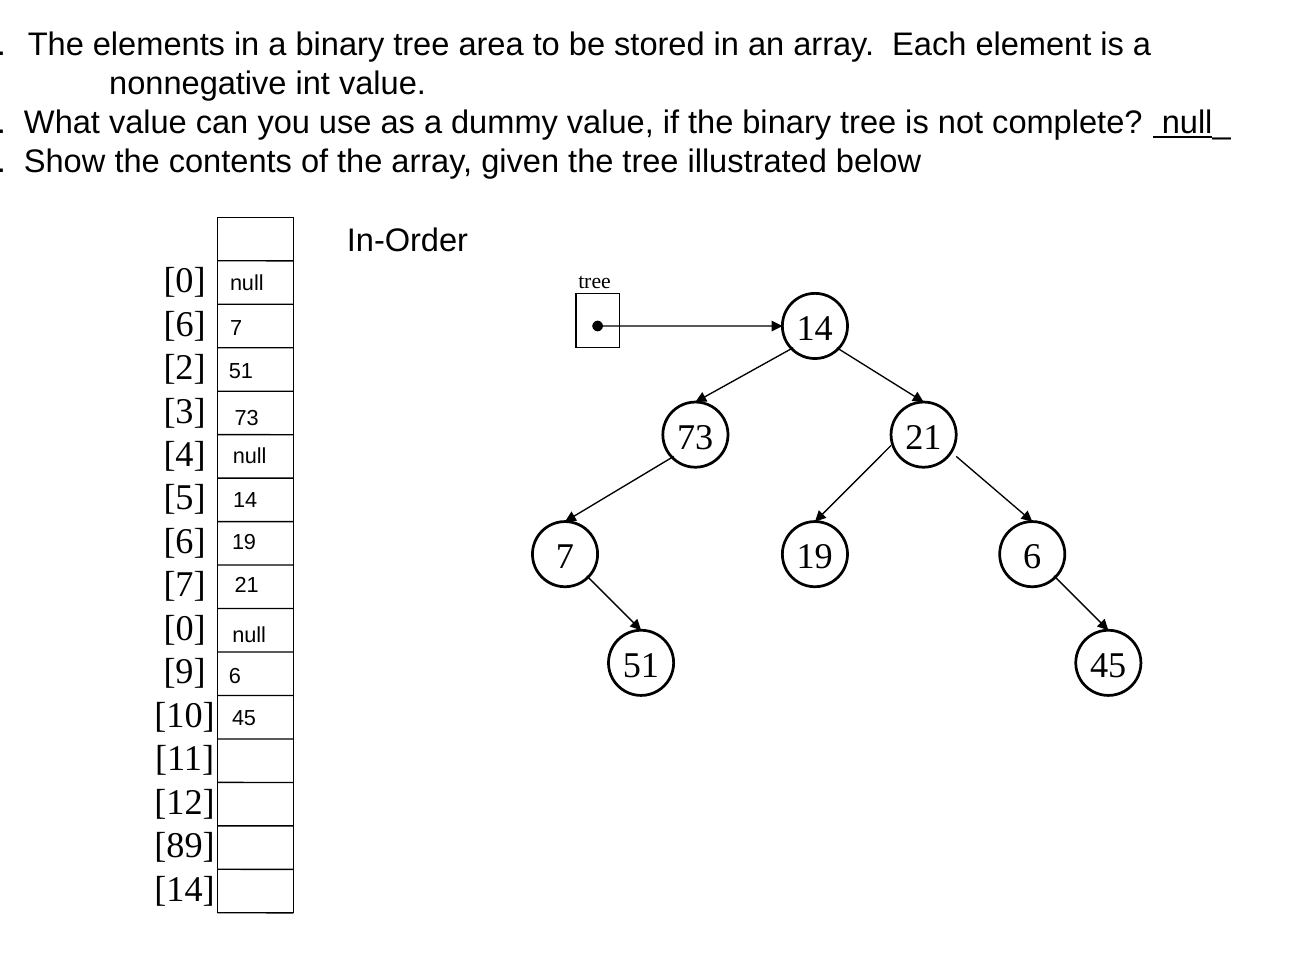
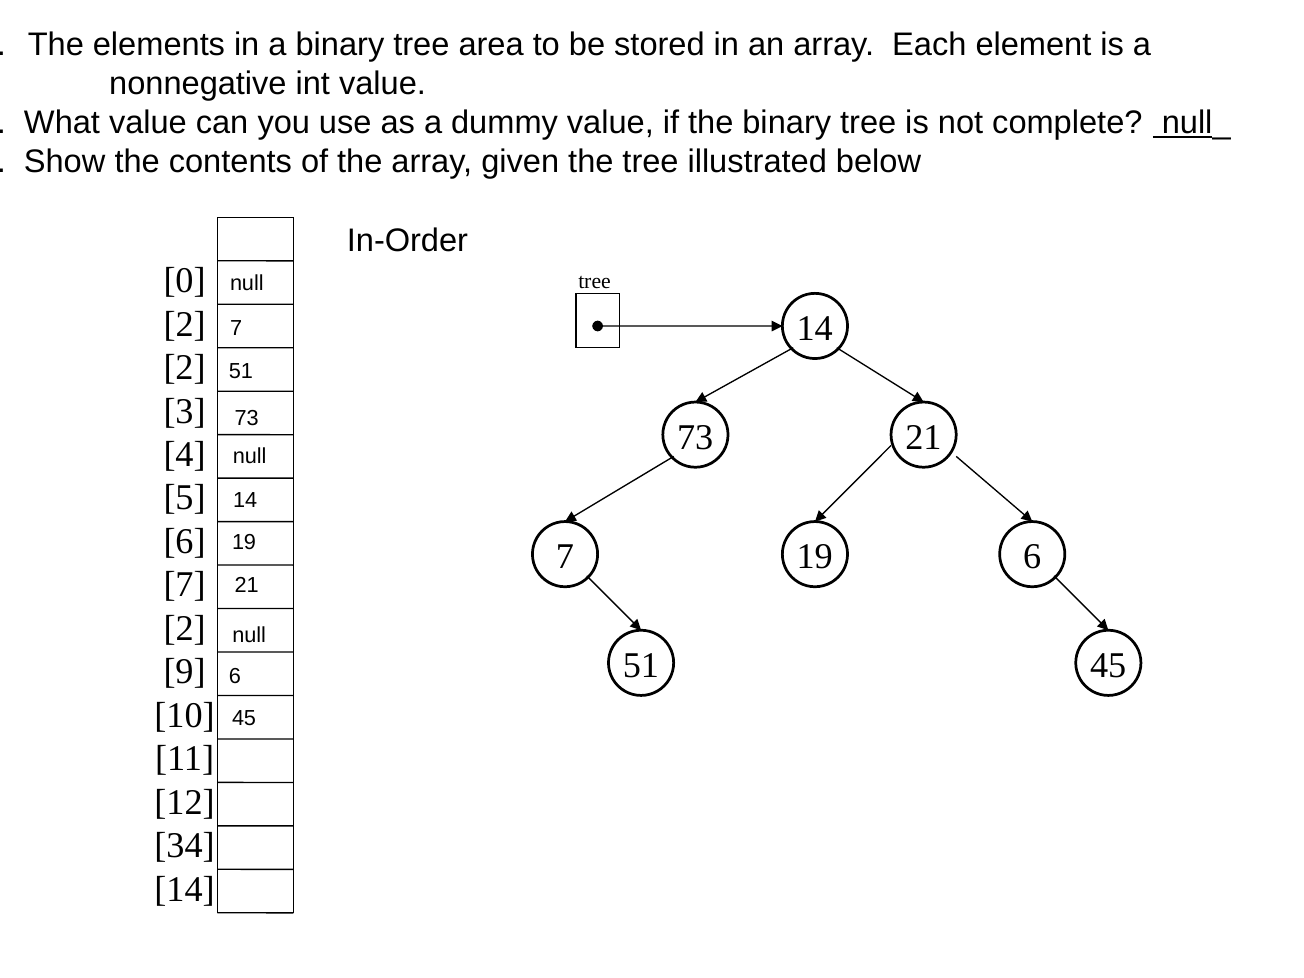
6 at (185, 324): 6 -> 2
0 at (185, 628): 0 -> 2
89: 89 -> 34
